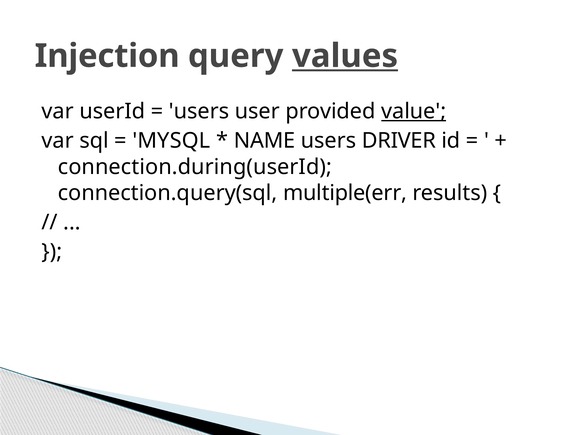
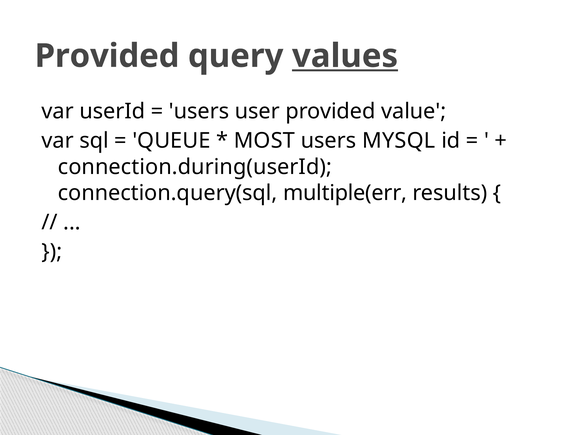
Injection at (107, 56): Injection -> Provided
value underline: present -> none
MYSQL: MYSQL -> QUEUE
NAME: NAME -> MOST
DRIVER: DRIVER -> MYSQL
